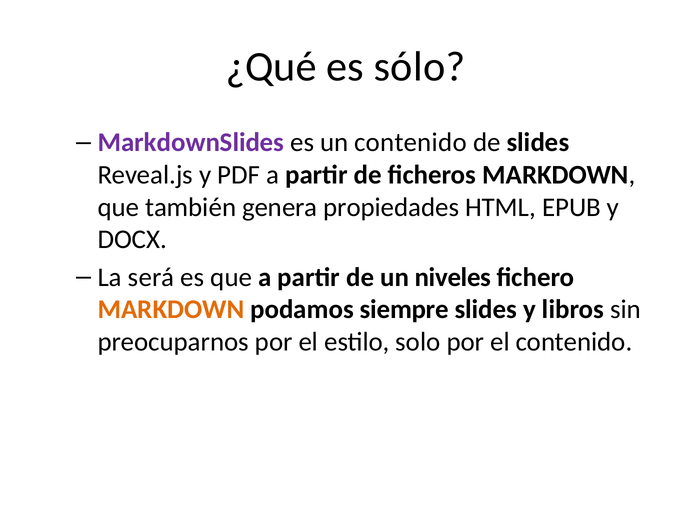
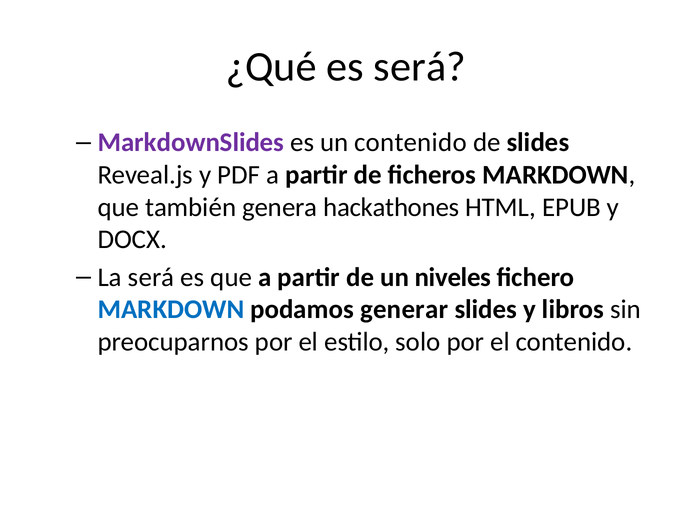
es sólo: sólo -> será
propiedades: propiedades -> hackathones
MARKDOWN at (171, 310) colour: orange -> blue
siempre: siempre -> generar
